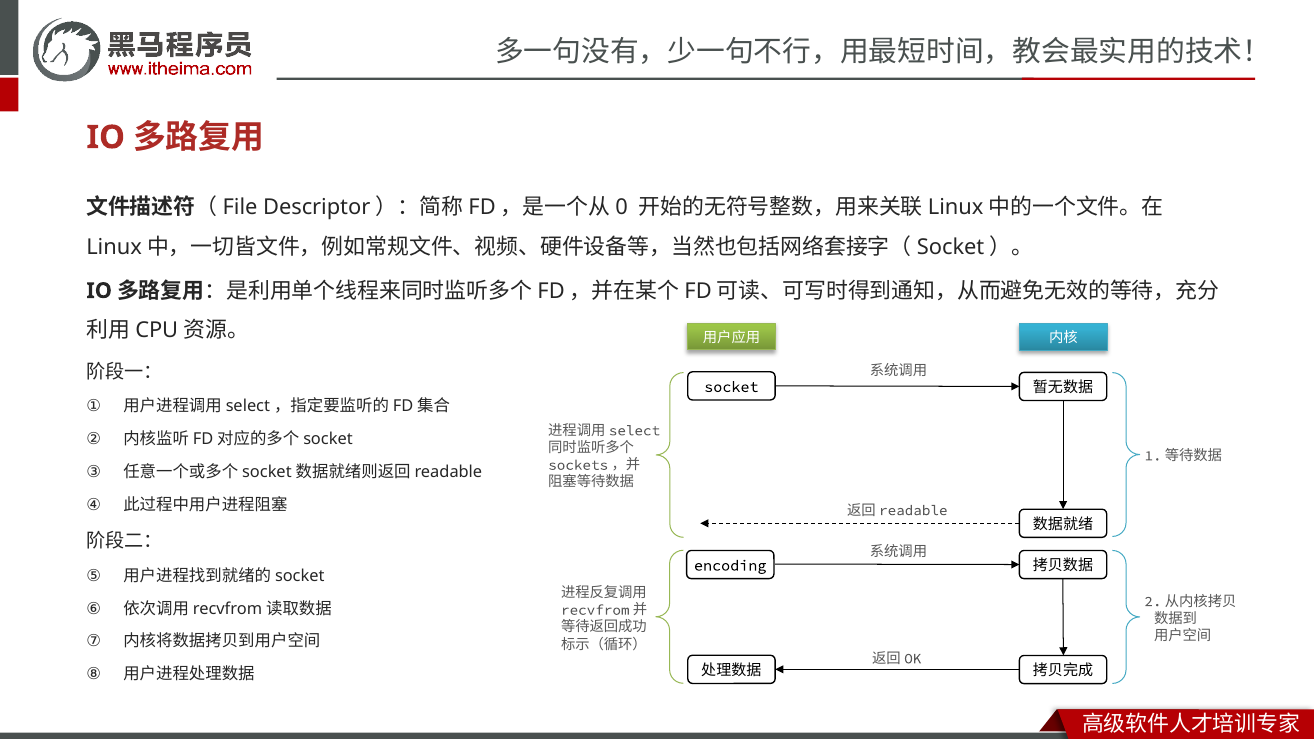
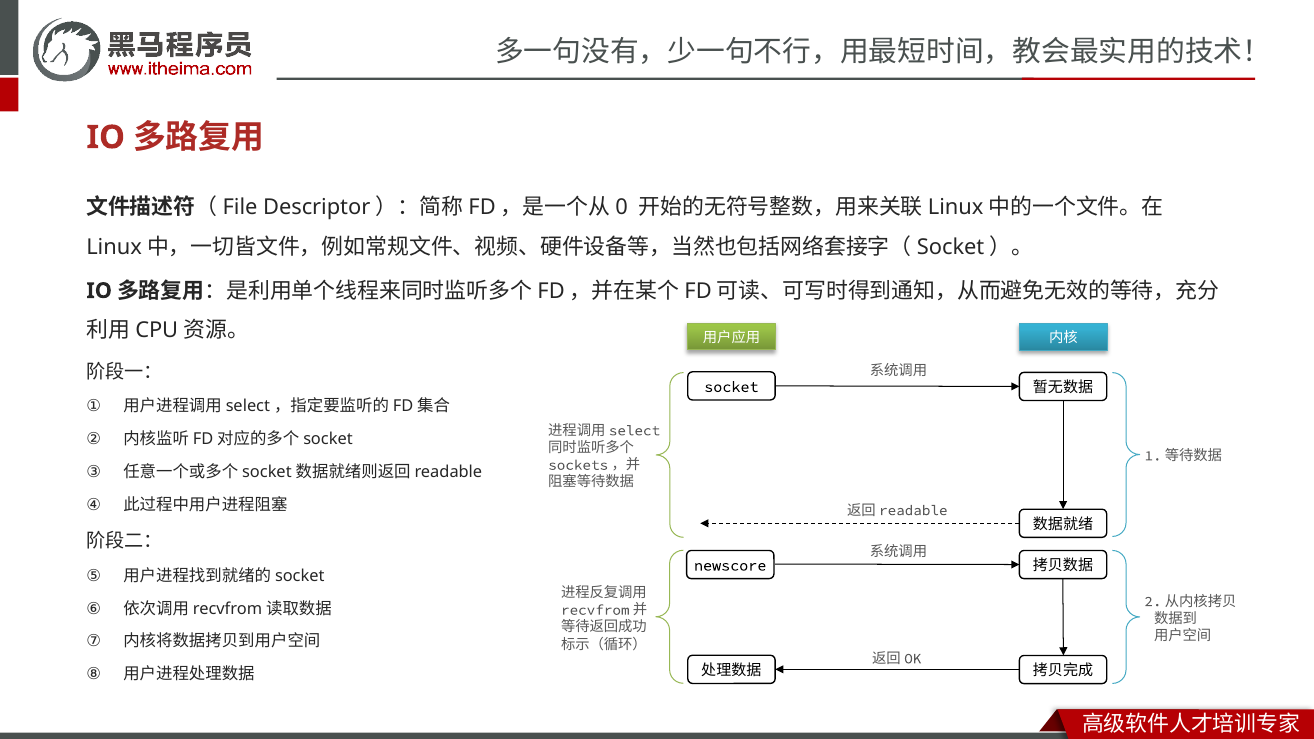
encoding: encoding -> newscore
